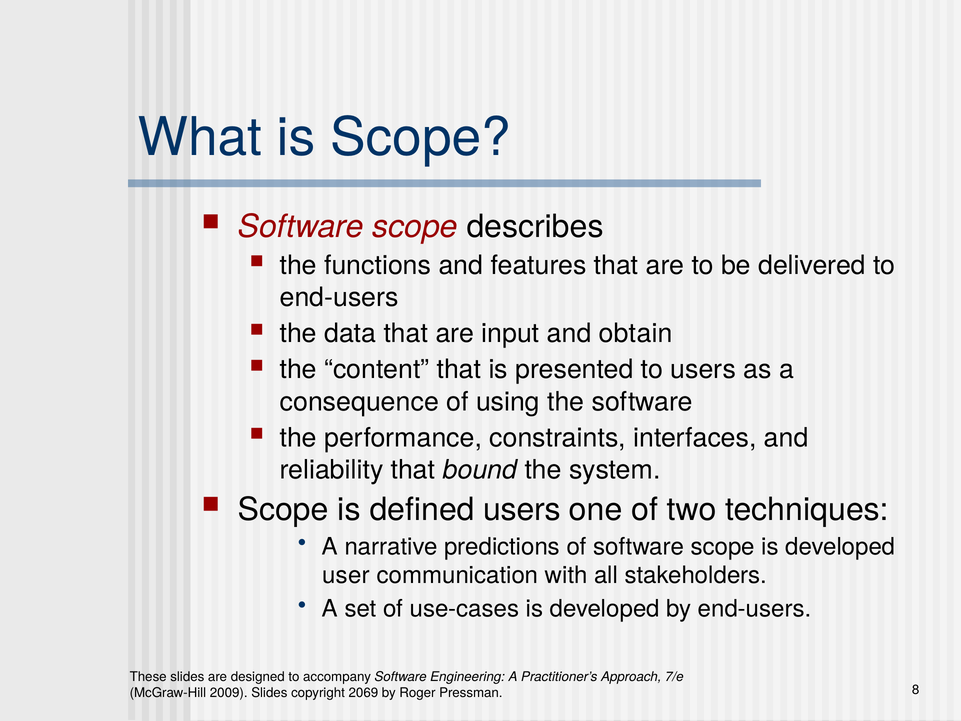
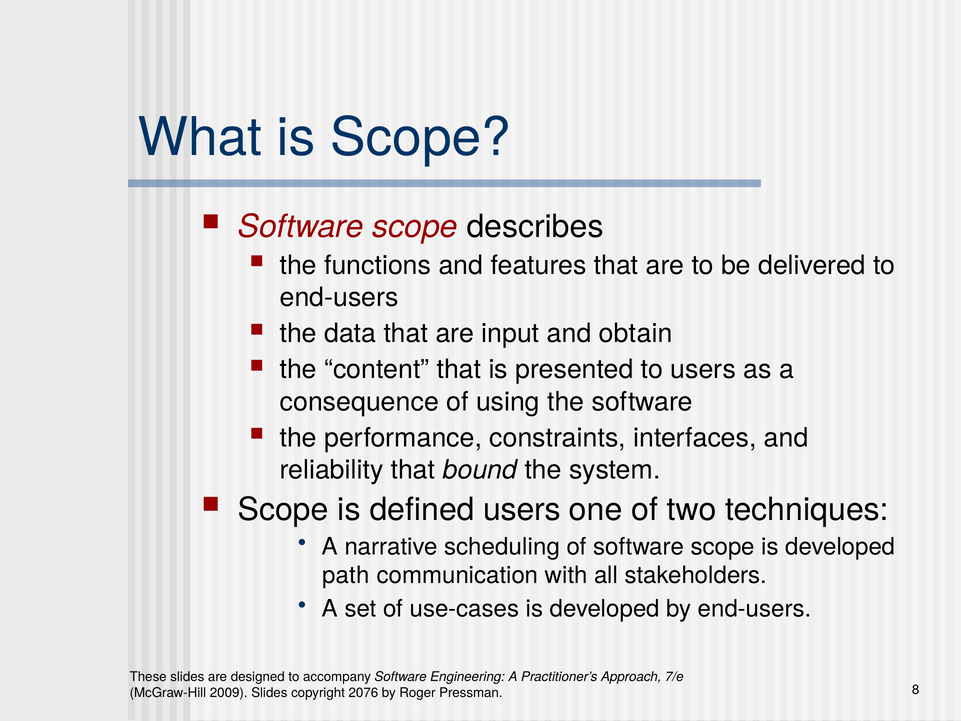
predictions: predictions -> scheduling
user: user -> path
2069: 2069 -> 2076
